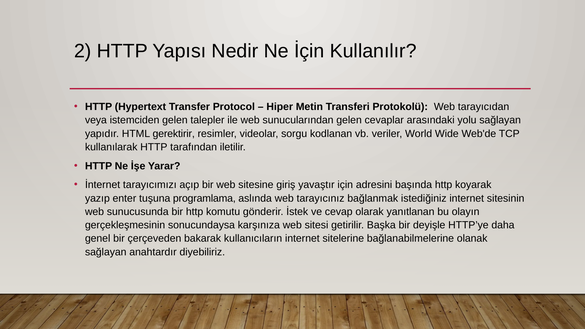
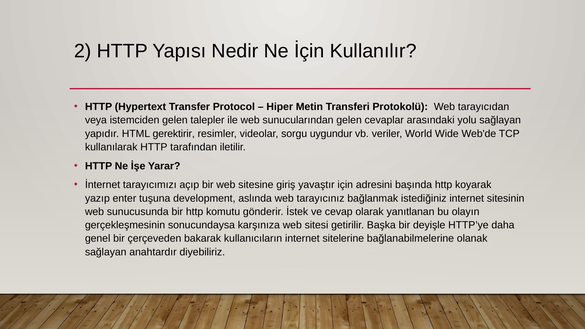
kodlanan: kodlanan -> uygundur
programlama: programlama -> development
